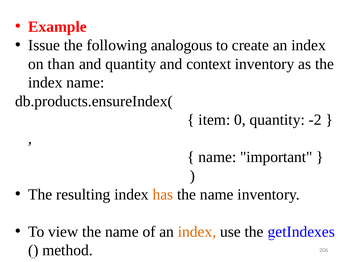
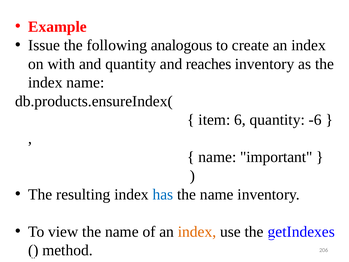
than: than -> with
context: context -> reaches
0: 0 -> 6
-2: -2 -> -6
has colour: orange -> blue
